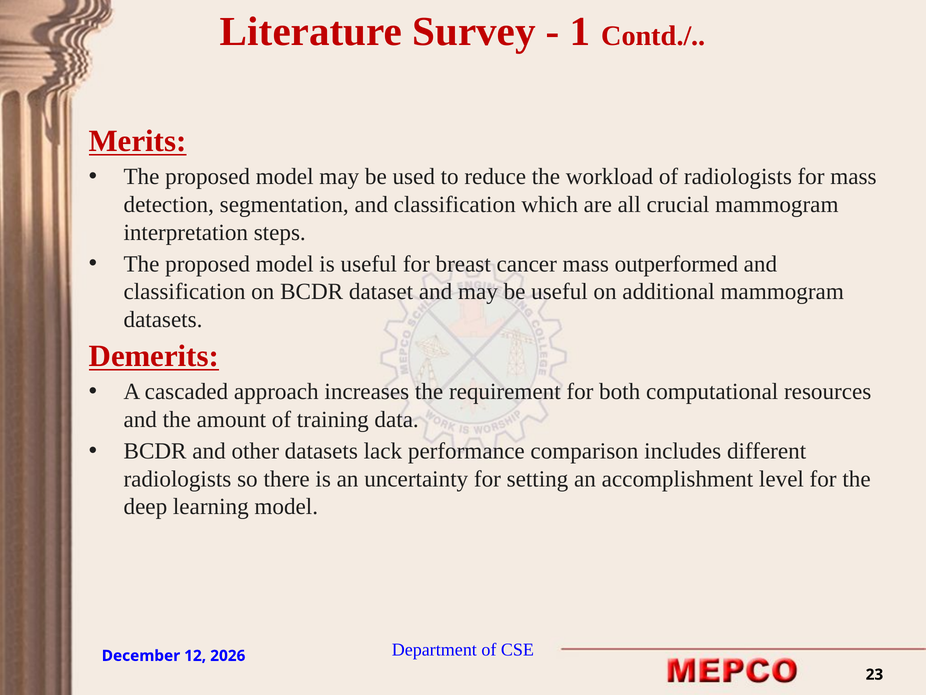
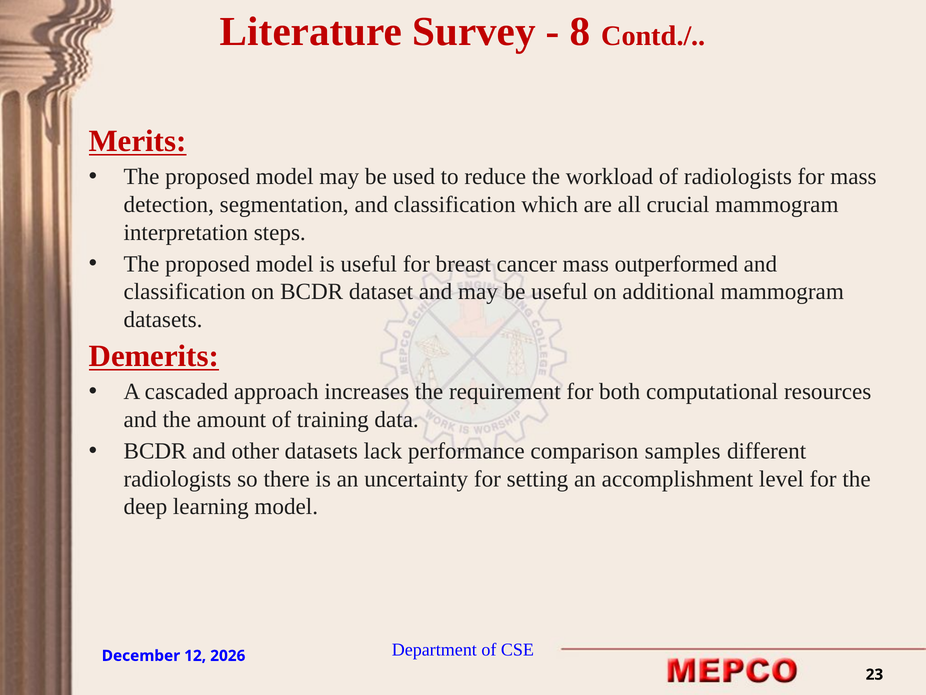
1: 1 -> 8
includes: includes -> samples
